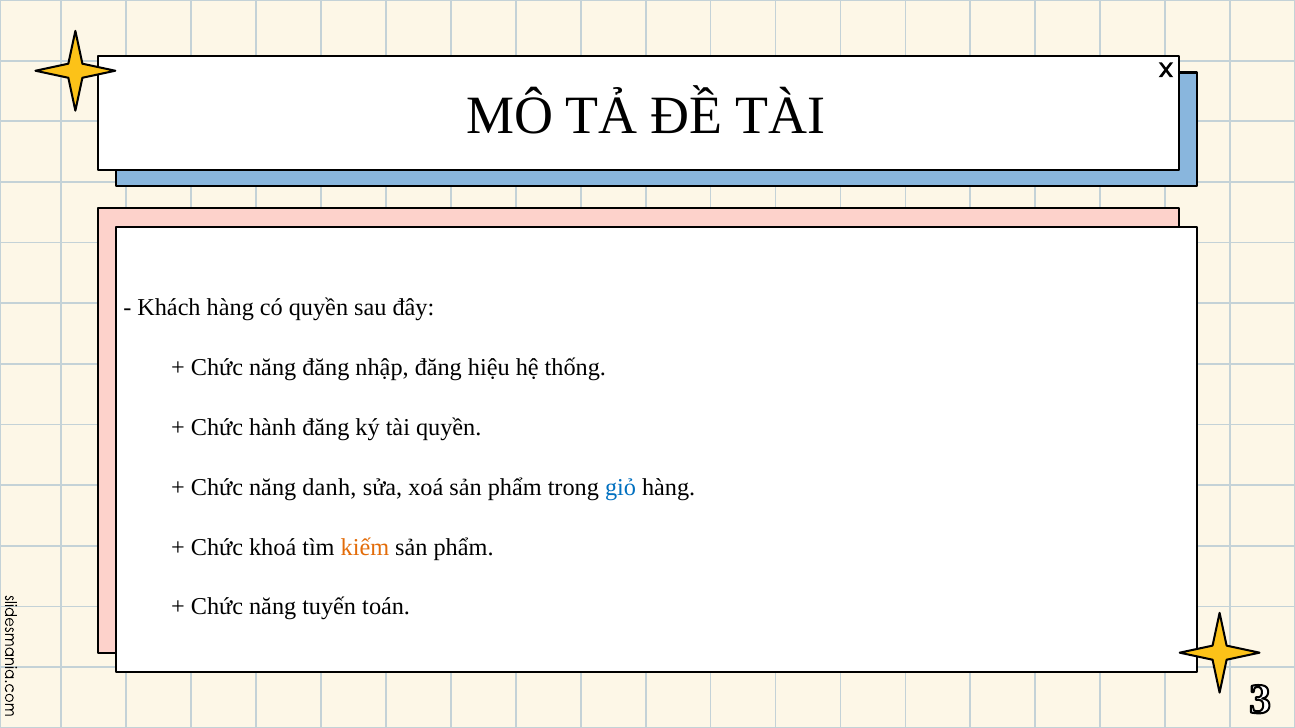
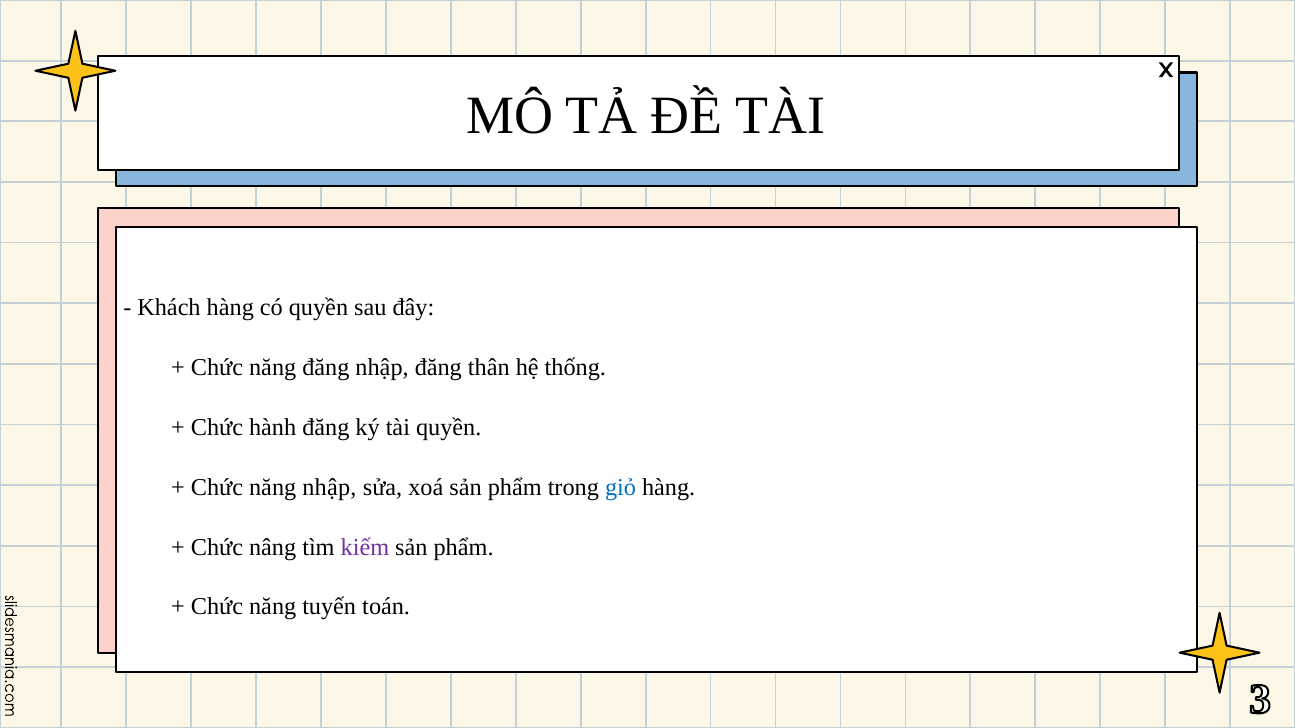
hiệu: hiệu -> thân
năng danh: danh -> nhập
khoá: khoá -> nâng
kiếm colour: orange -> purple
